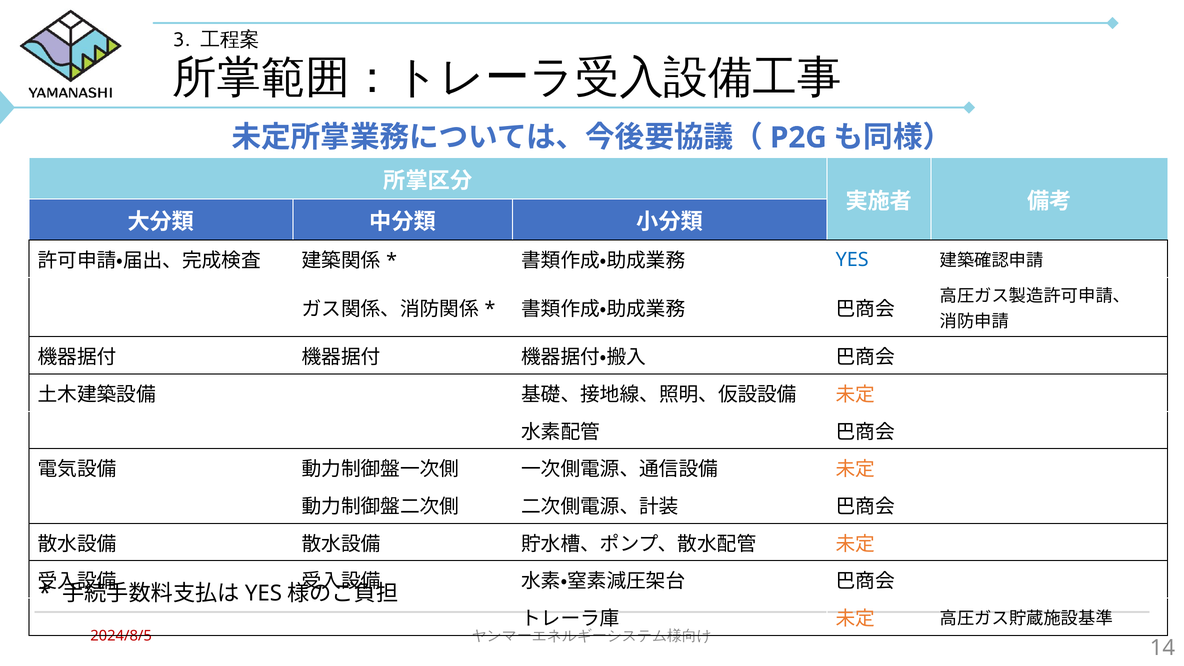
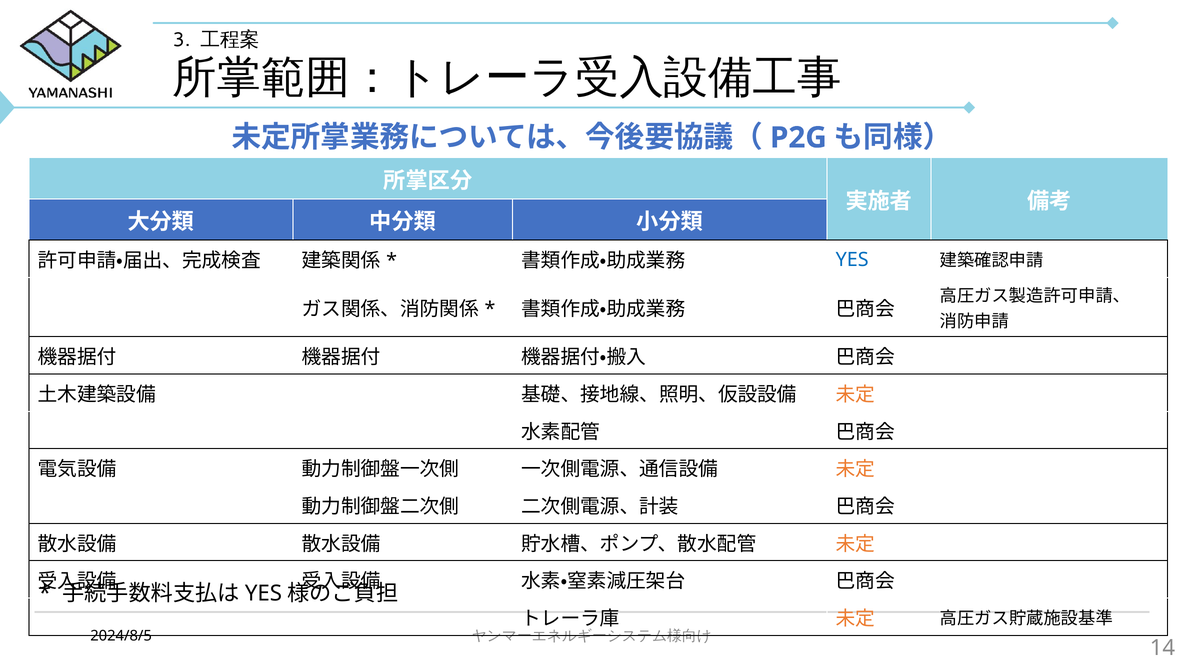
2024/8/5 colour: red -> black
